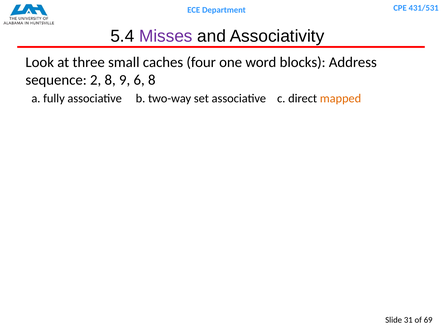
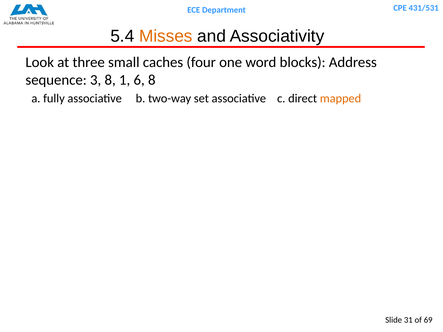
Misses colour: purple -> orange
2: 2 -> 3
9: 9 -> 1
